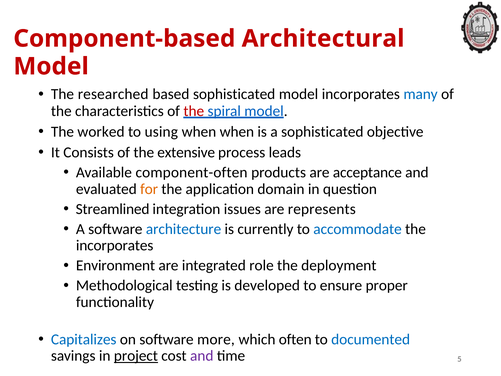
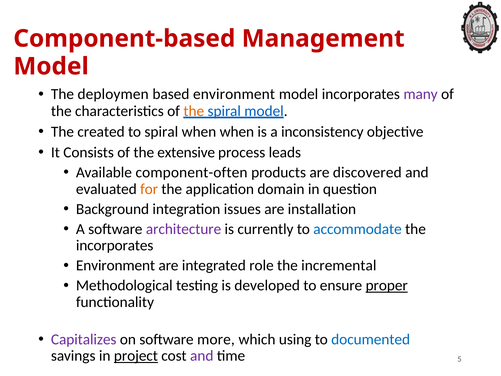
Architectural: Architectural -> Management
researched: researched -> deploymen
based sophisticated: sophisticated -> environment
many colour: blue -> purple
the at (194, 111) colour: red -> orange
worked: worked -> created
to using: using -> spiral
a sophisticated: sophisticated -> inconsistency
acceptance: acceptance -> discovered
Streamlined: Streamlined -> Background
represents: represents -> installation
architecture colour: blue -> purple
deployment: deployment -> incremental
proper underline: none -> present
Capitalizes colour: blue -> purple
often: often -> using
